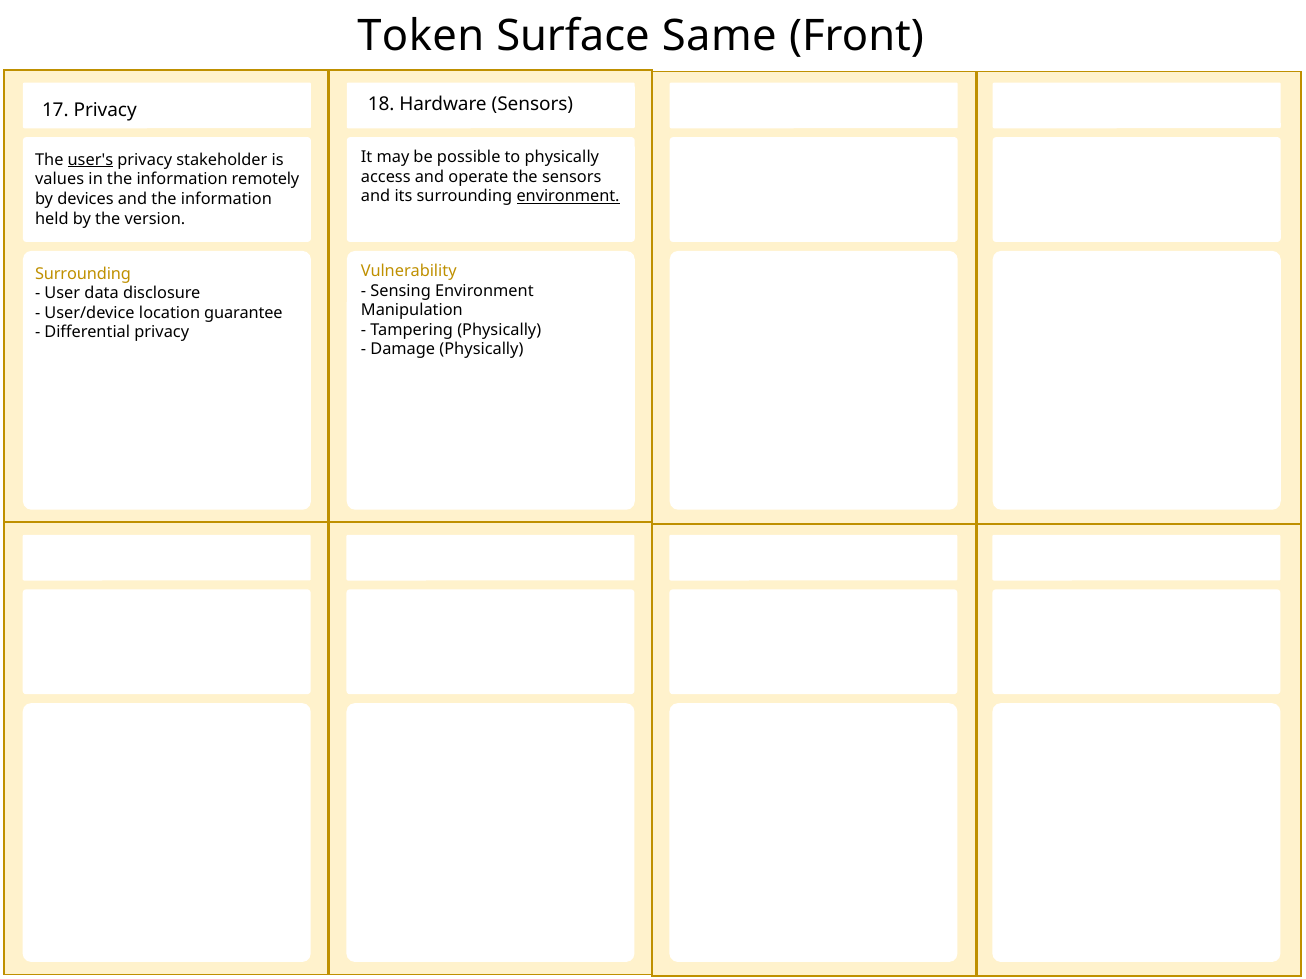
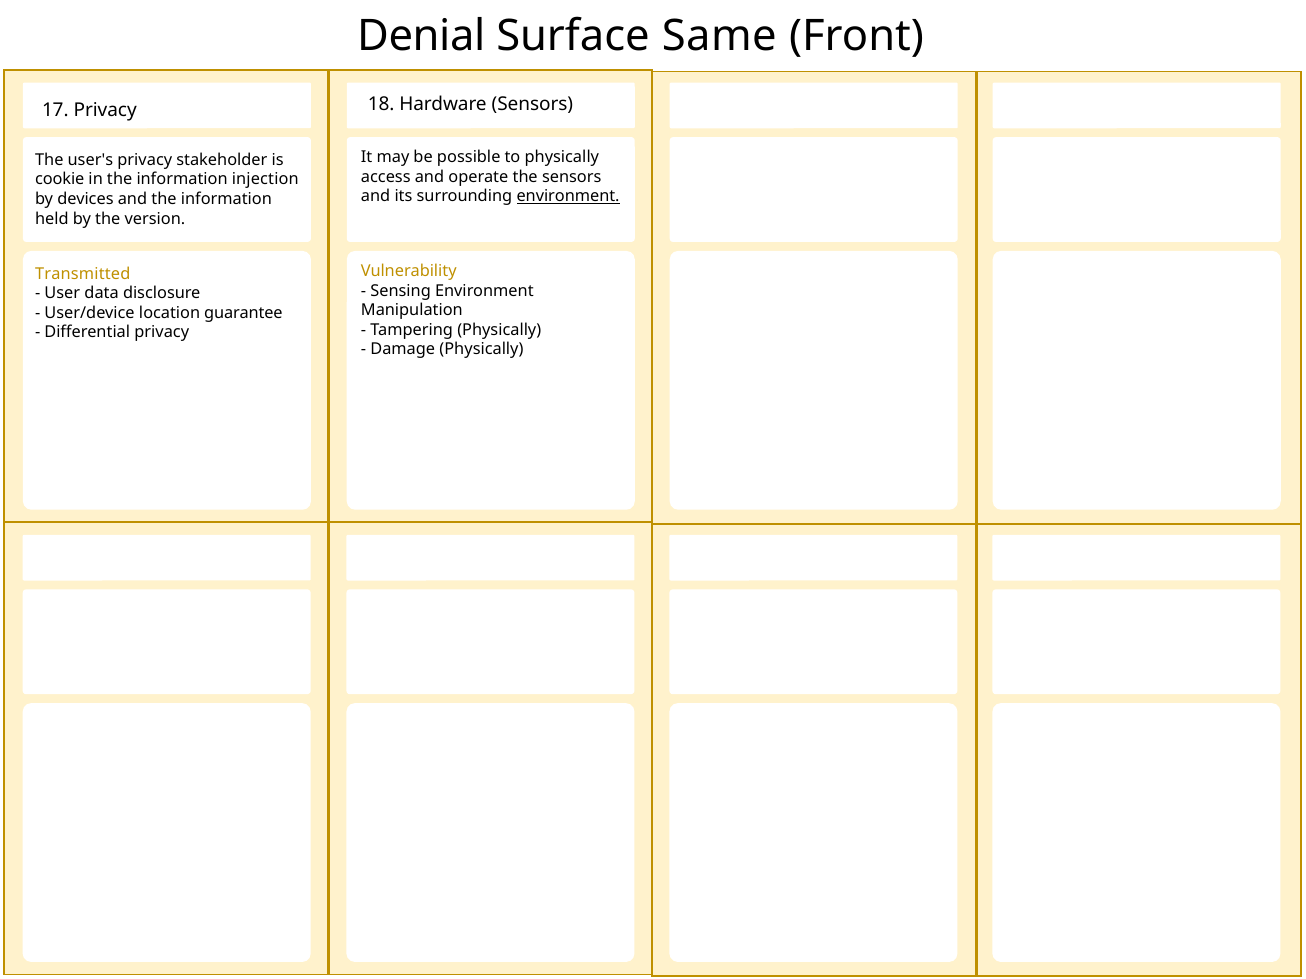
Token: Token -> Denial
user's underline: present -> none
values: values -> cookie
remotely: remotely -> injection
Surrounding at (83, 274): Surrounding -> Transmitted
